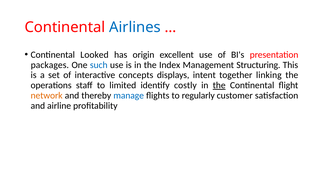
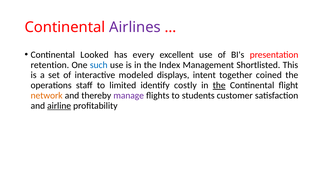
Airlines colour: blue -> purple
origin: origin -> every
packages: packages -> retention
Structuring: Structuring -> Shortlisted
concepts: concepts -> modeled
linking: linking -> coined
manage colour: blue -> purple
regularly: regularly -> students
airline underline: none -> present
